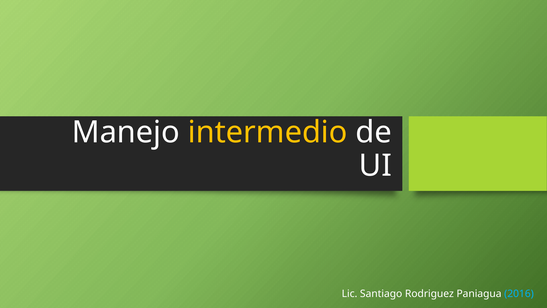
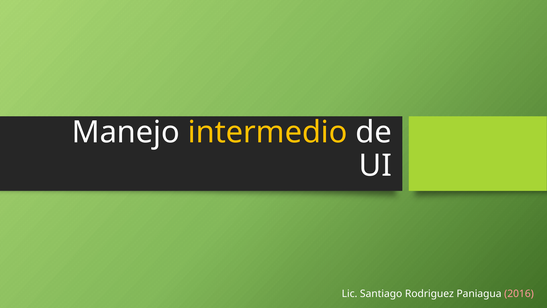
2016 colour: light blue -> pink
